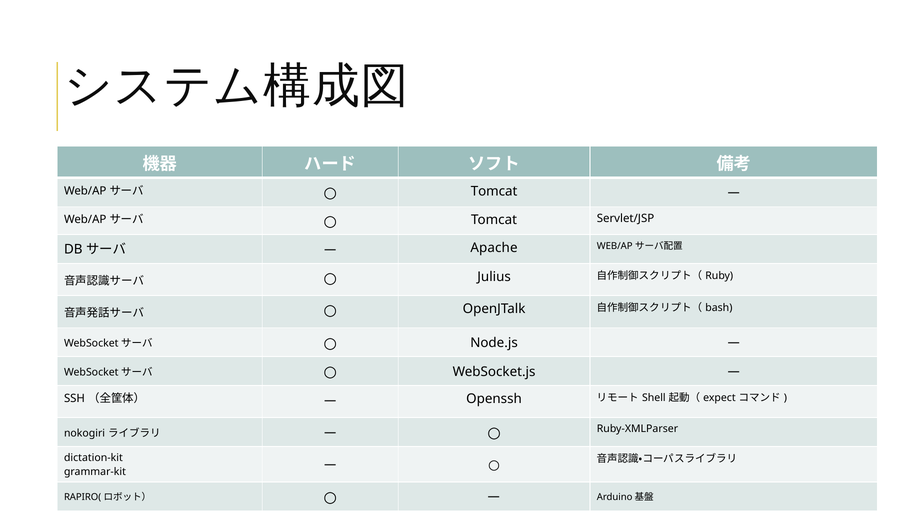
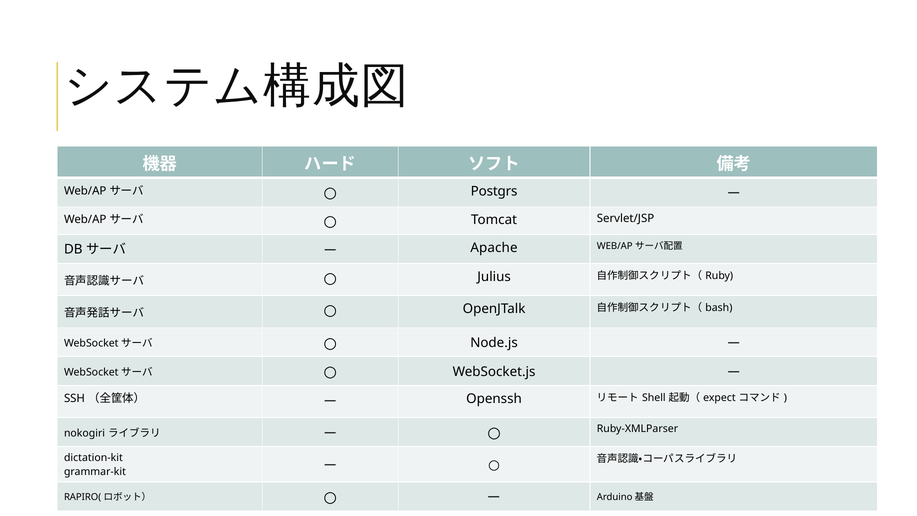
Tomcat at (494, 191): Tomcat -> Postgrs
